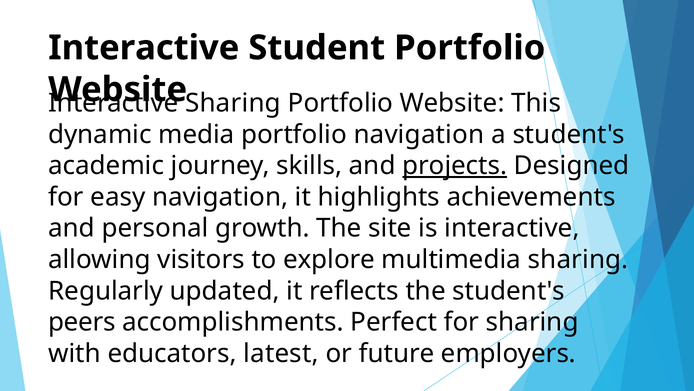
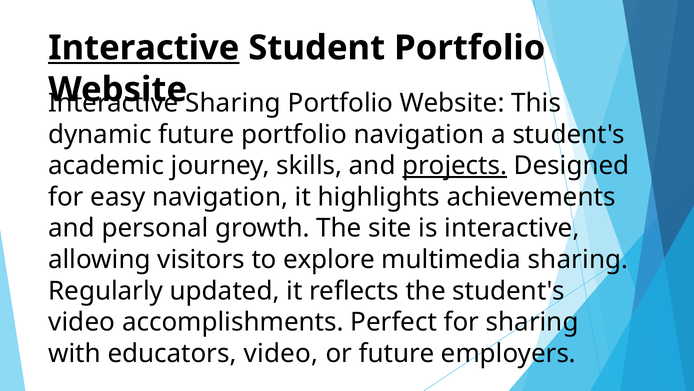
Interactive at (144, 48) underline: none -> present
dynamic media: media -> future
peers at (82, 322): peers -> video
educators latest: latest -> video
